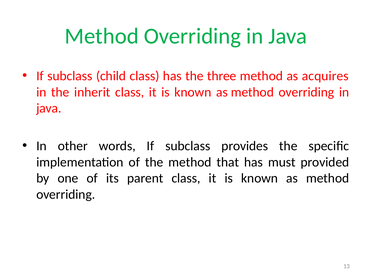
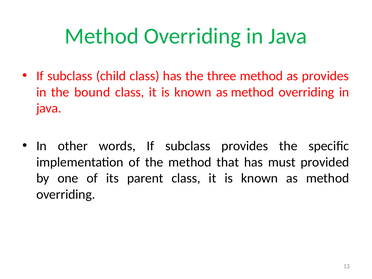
as acquires: acquires -> provides
inherit: inherit -> bound
